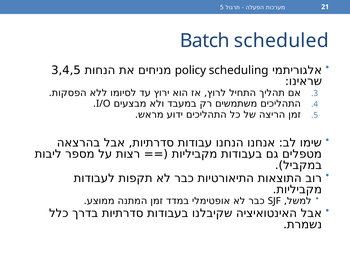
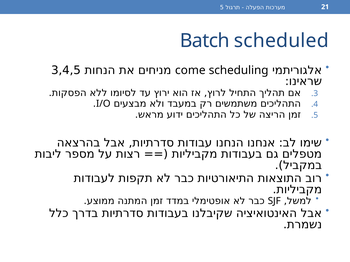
policy: policy -> come
